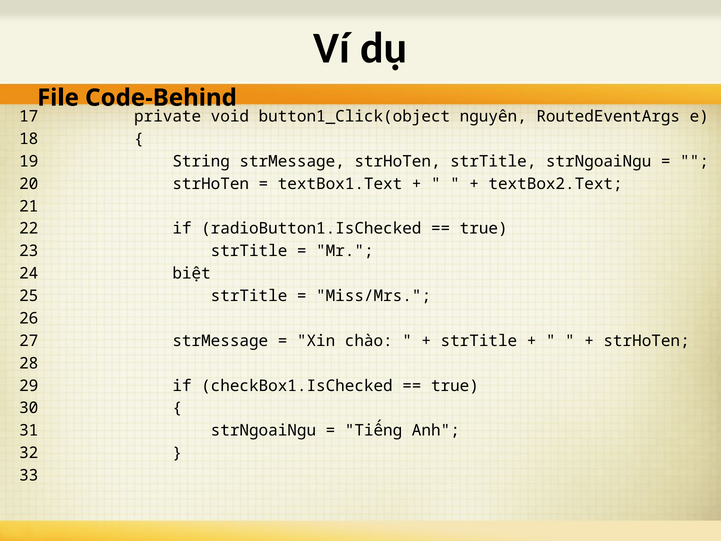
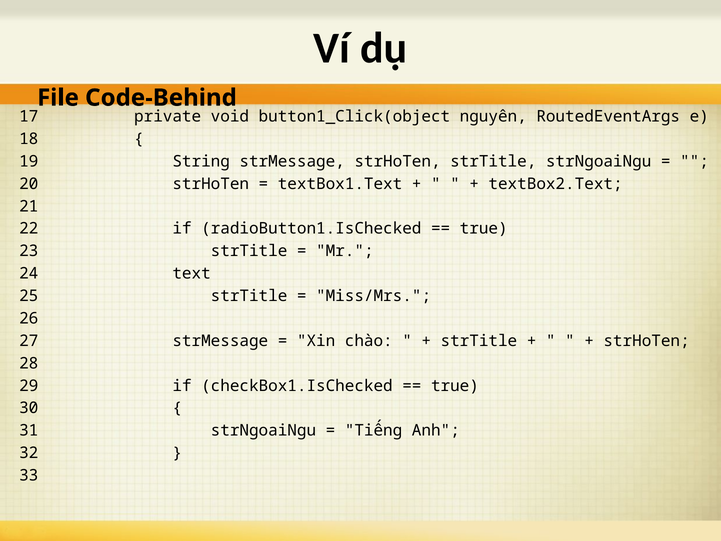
biệt: biệt -> text
